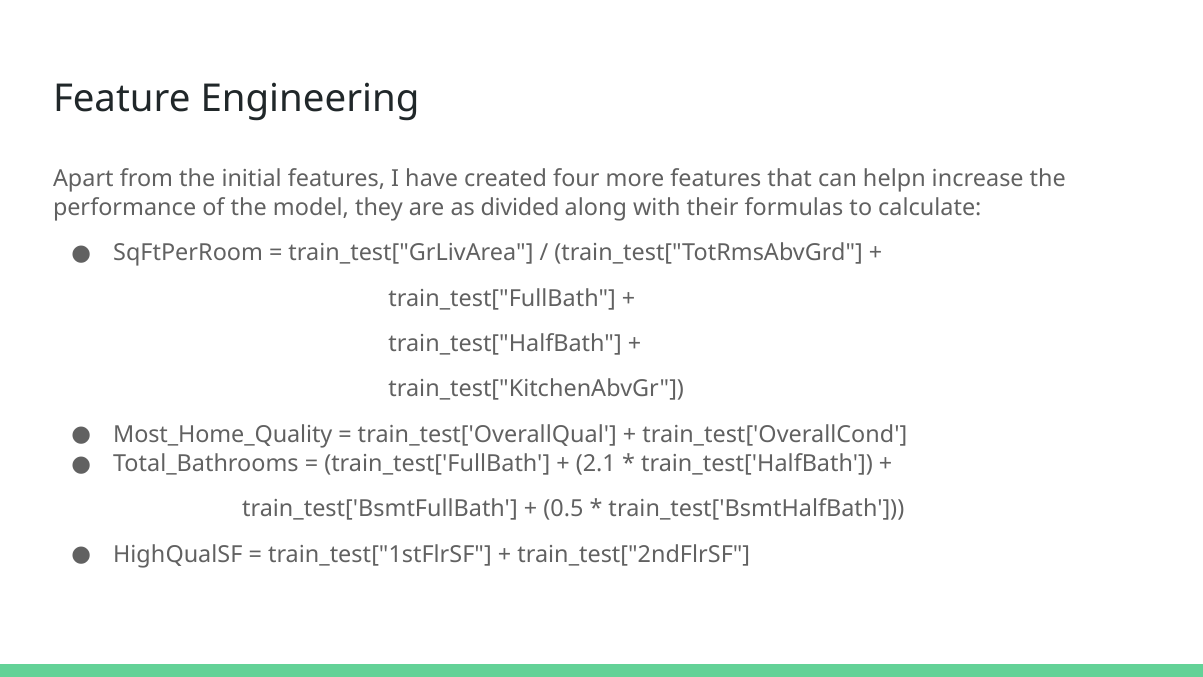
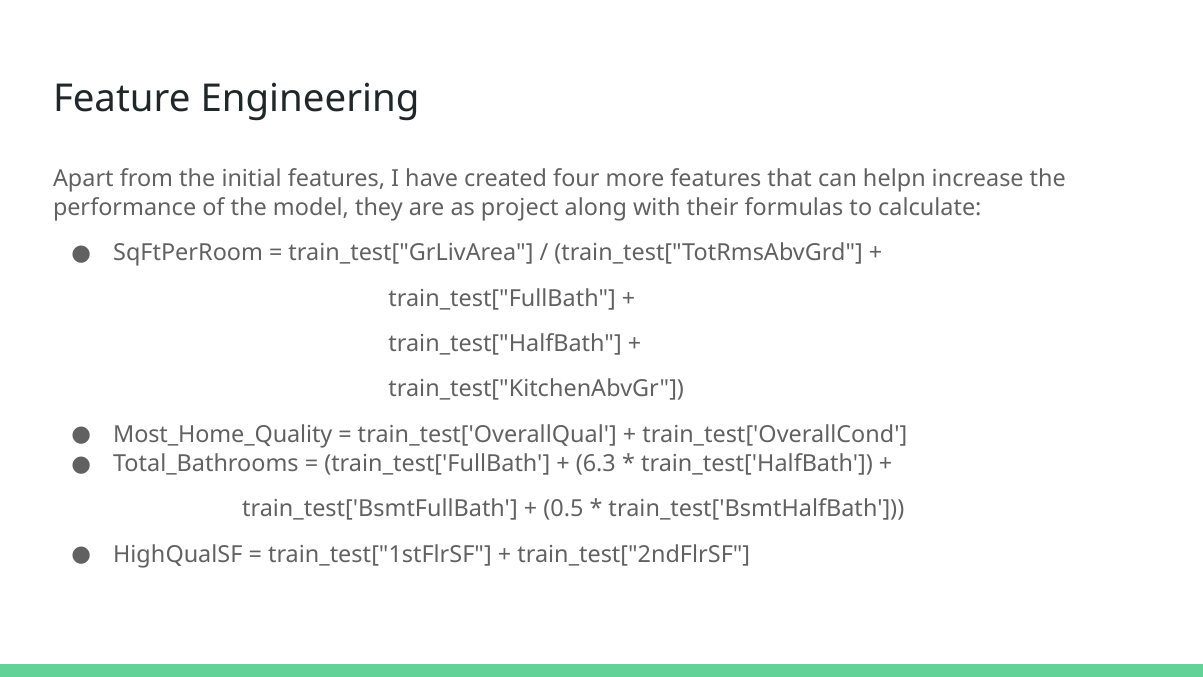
divided: divided -> project
2.1: 2.1 -> 6.3
